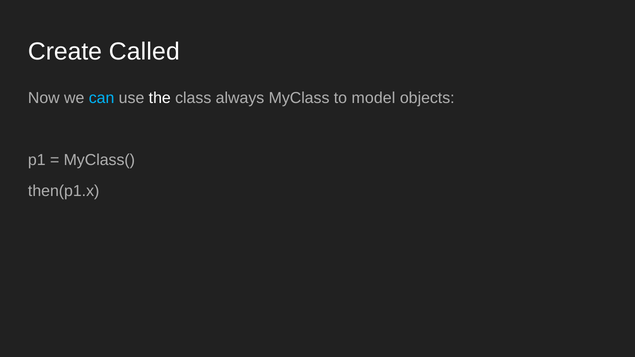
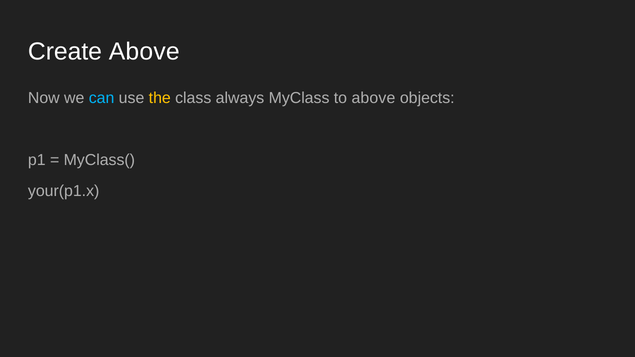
Create Called: Called -> Above
the colour: white -> yellow
to model: model -> above
then(p1.x: then(p1.x -> your(p1.x
